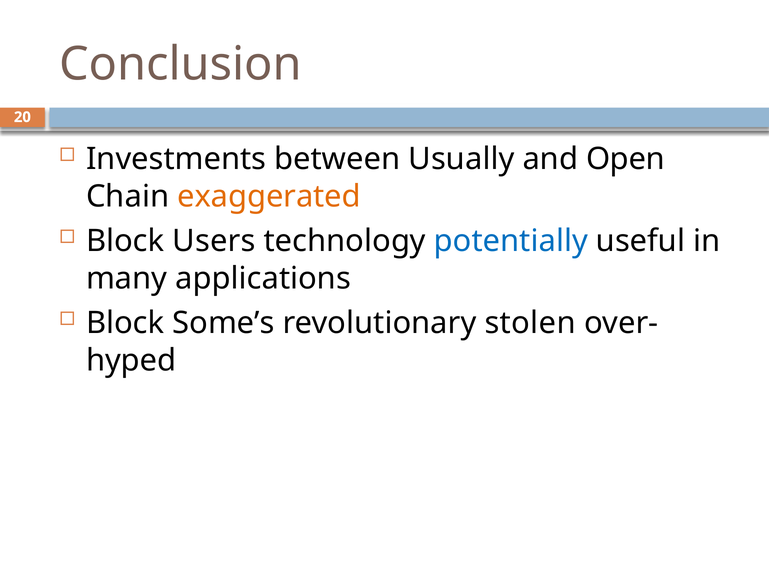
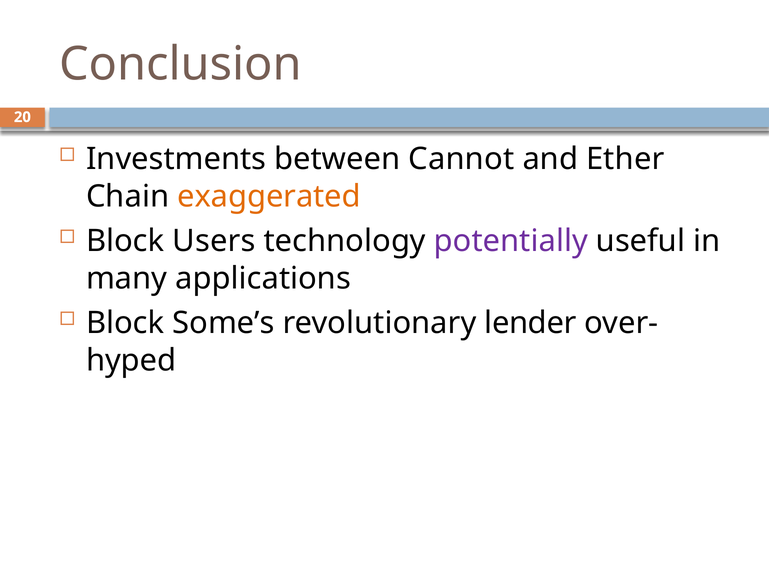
Usually: Usually -> Cannot
Open: Open -> Ether
potentially colour: blue -> purple
stolen: stolen -> lender
